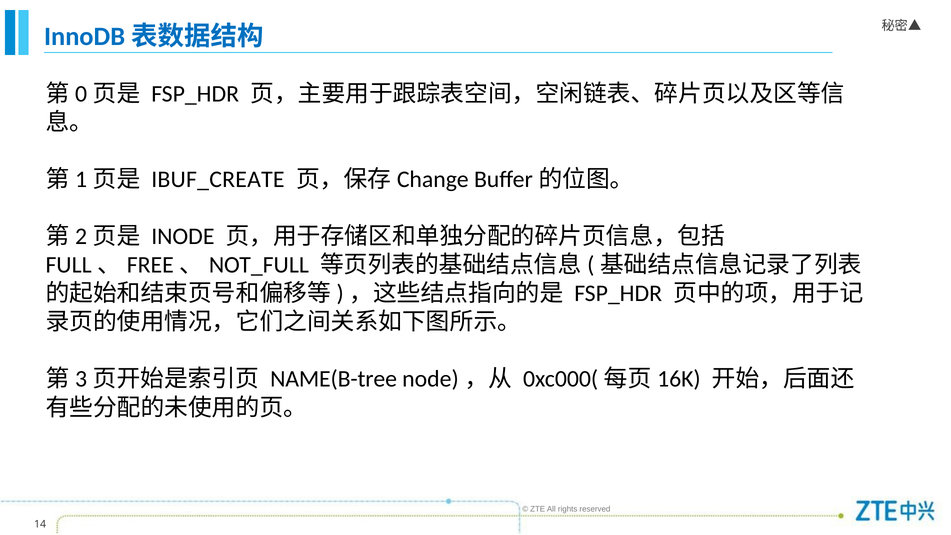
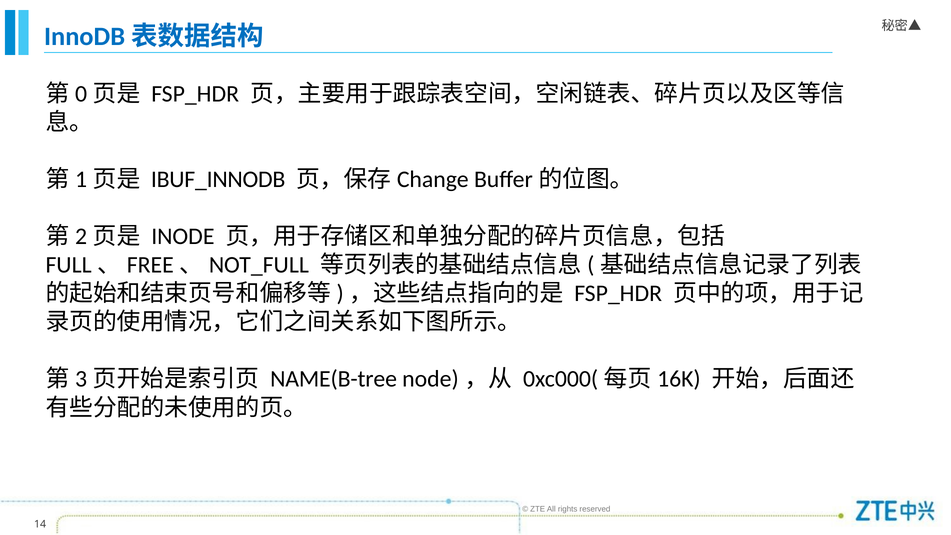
IBUF_CREATE: IBUF_CREATE -> IBUF_INNODB
